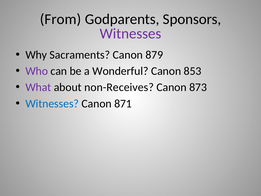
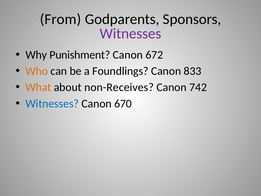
Sacraments: Sacraments -> Punishment
879: 879 -> 672
Who colour: purple -> orange
Wonderful: Wonderful -> Foundlings
853: 853 -> 833
What colour: purple -> orange
873: 873 -> 742
871: 871 -> 670
